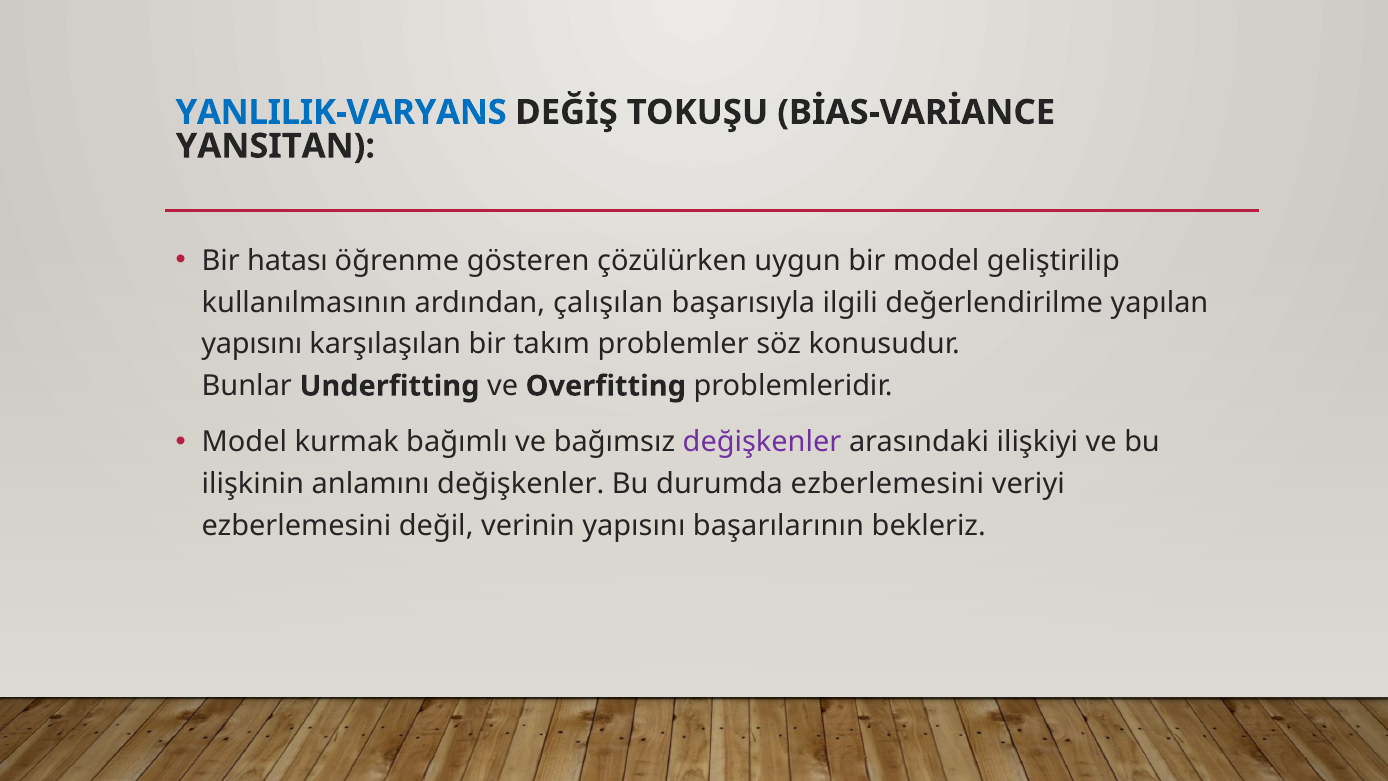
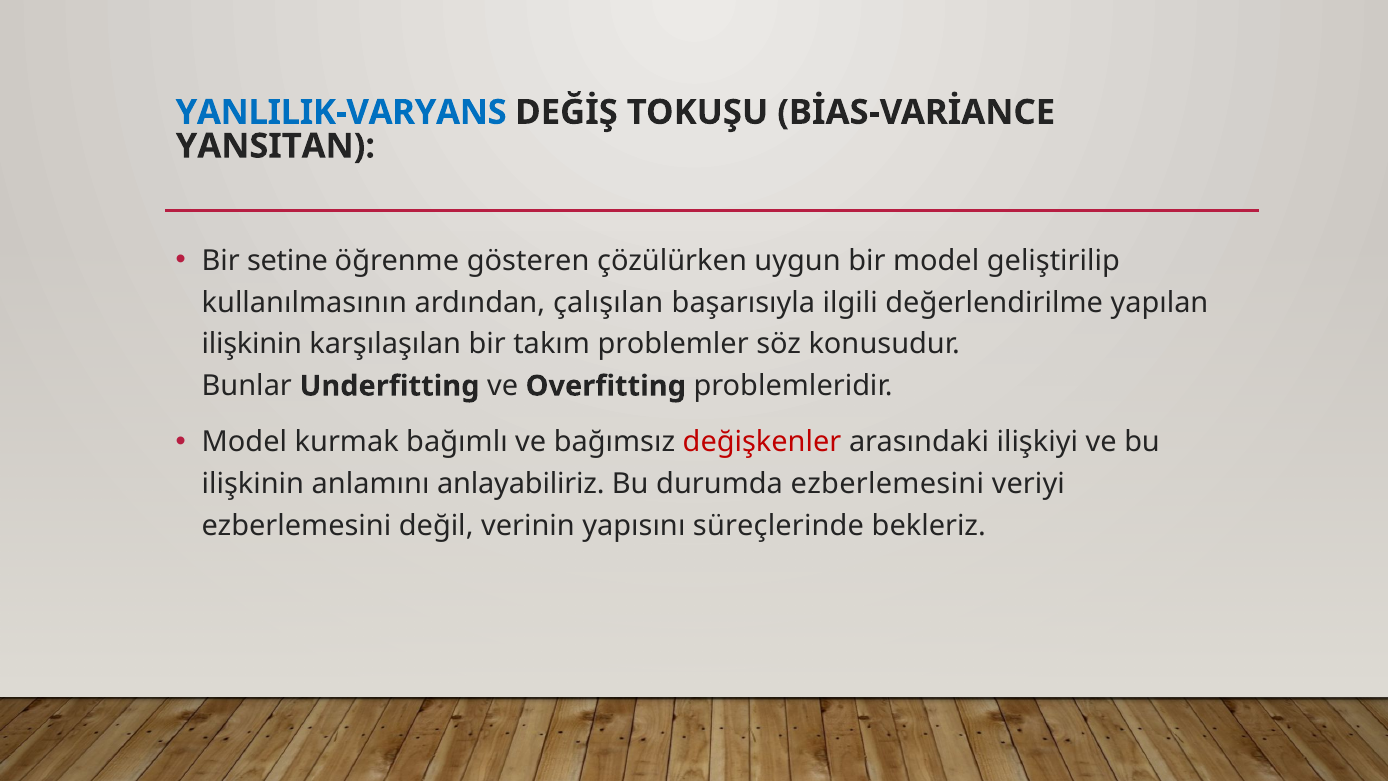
hatası: hatası -> setine
yapısını at (252, 344): yapısını -> ilişkinin
değişkenler at (762, 442) colour: purple -> red
anlamını değişkenler: değişkenler -> anlayabiliriz
başarılarının: başarılarının -> süreçlerinde
